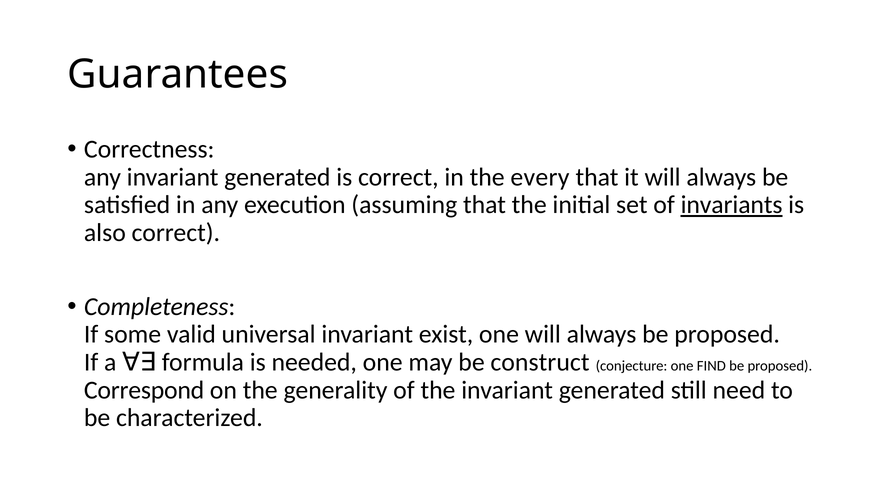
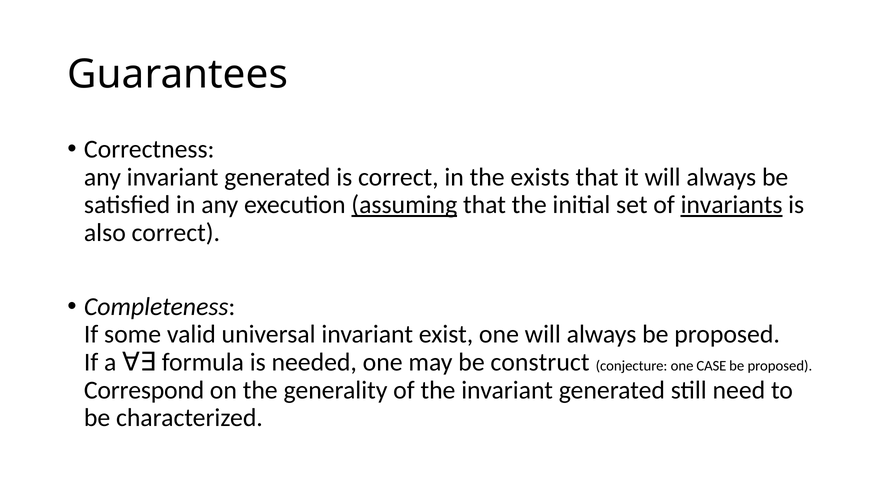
every: every -> exists
assuming underline: none -> present
FIND: FIND -> CASE
